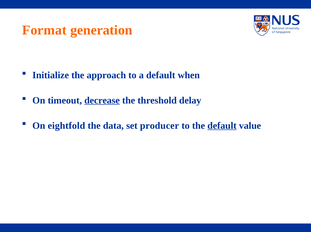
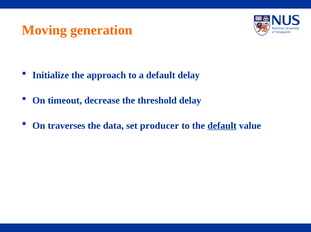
Format: Format -> Moving
default when: when -> delay
decrease underline: present -> none
eightfold: eightfold -> traverses
